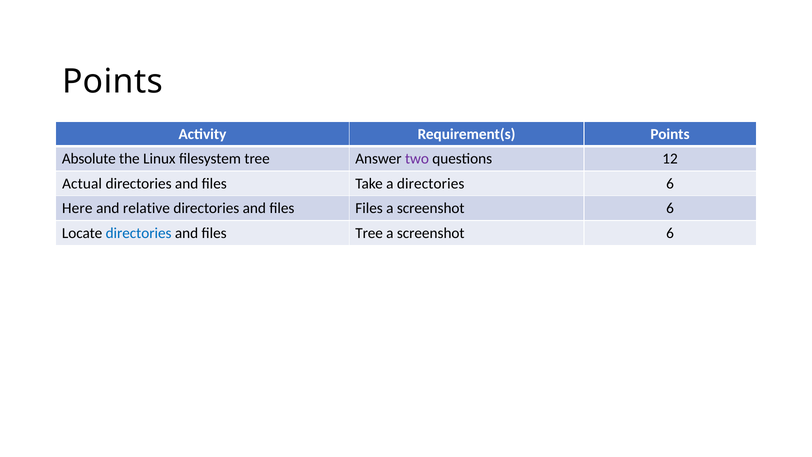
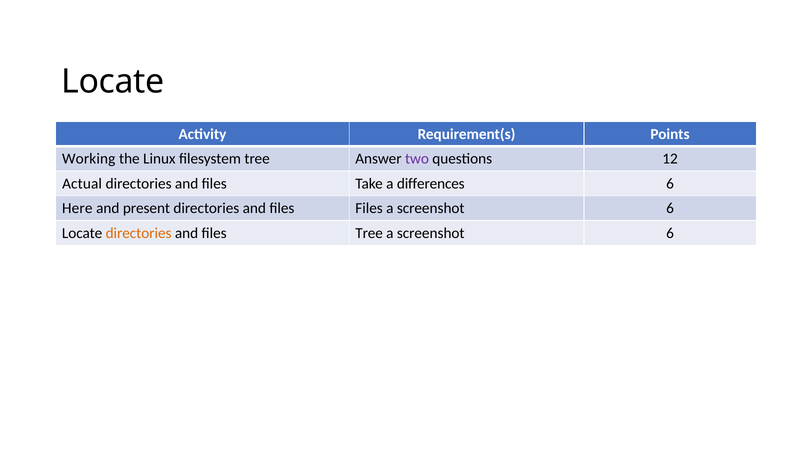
Points at (113, 81): Points -> Locate
Absolute: Absolute -> Working
a directories: directories -> differences
relative: relative -> present
directories at (139, 233) colour: blue -> orange
